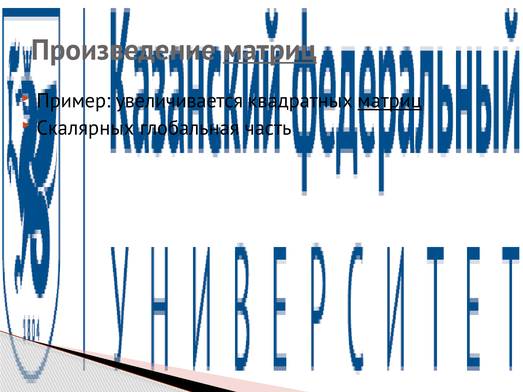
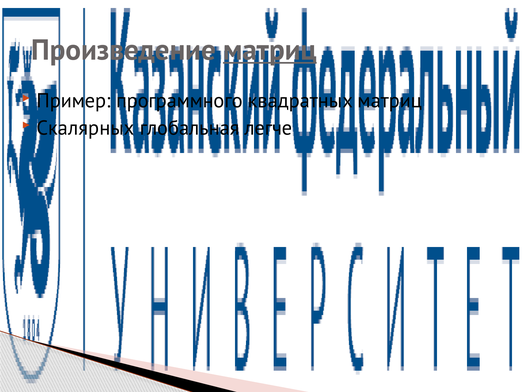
увеличивается: увеличивается -> программного
матриц at (390, 101) underline: present -> none
часть: часть -> легче
